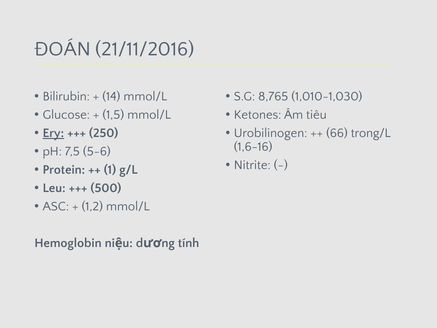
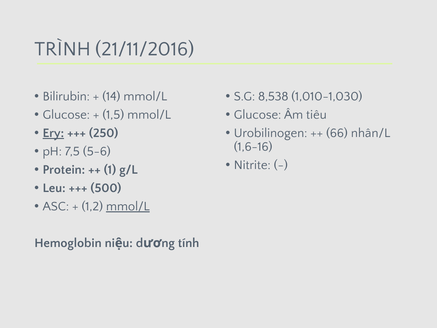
ĐOÁN: ĐOÁN -> TRÌNH
8,765: 8,765 -> 8,538
Ketones at (258, 115): Ketones -> Glucose
trong/L: trong/L -> nhân/L
mmol/L at (128, 206) underline: none -> present
